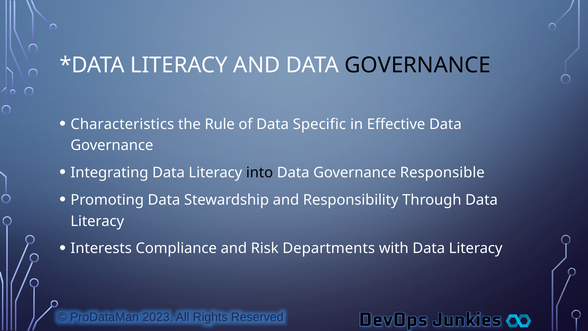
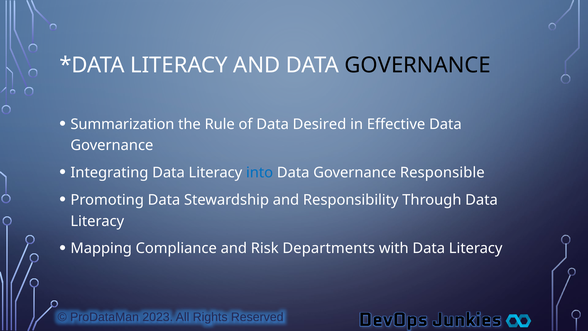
Characteristics: Characteristics -> Summarization
Specific: Specific -> Desired
into colour: black -> blue
Interests: Interests -> Mapping
